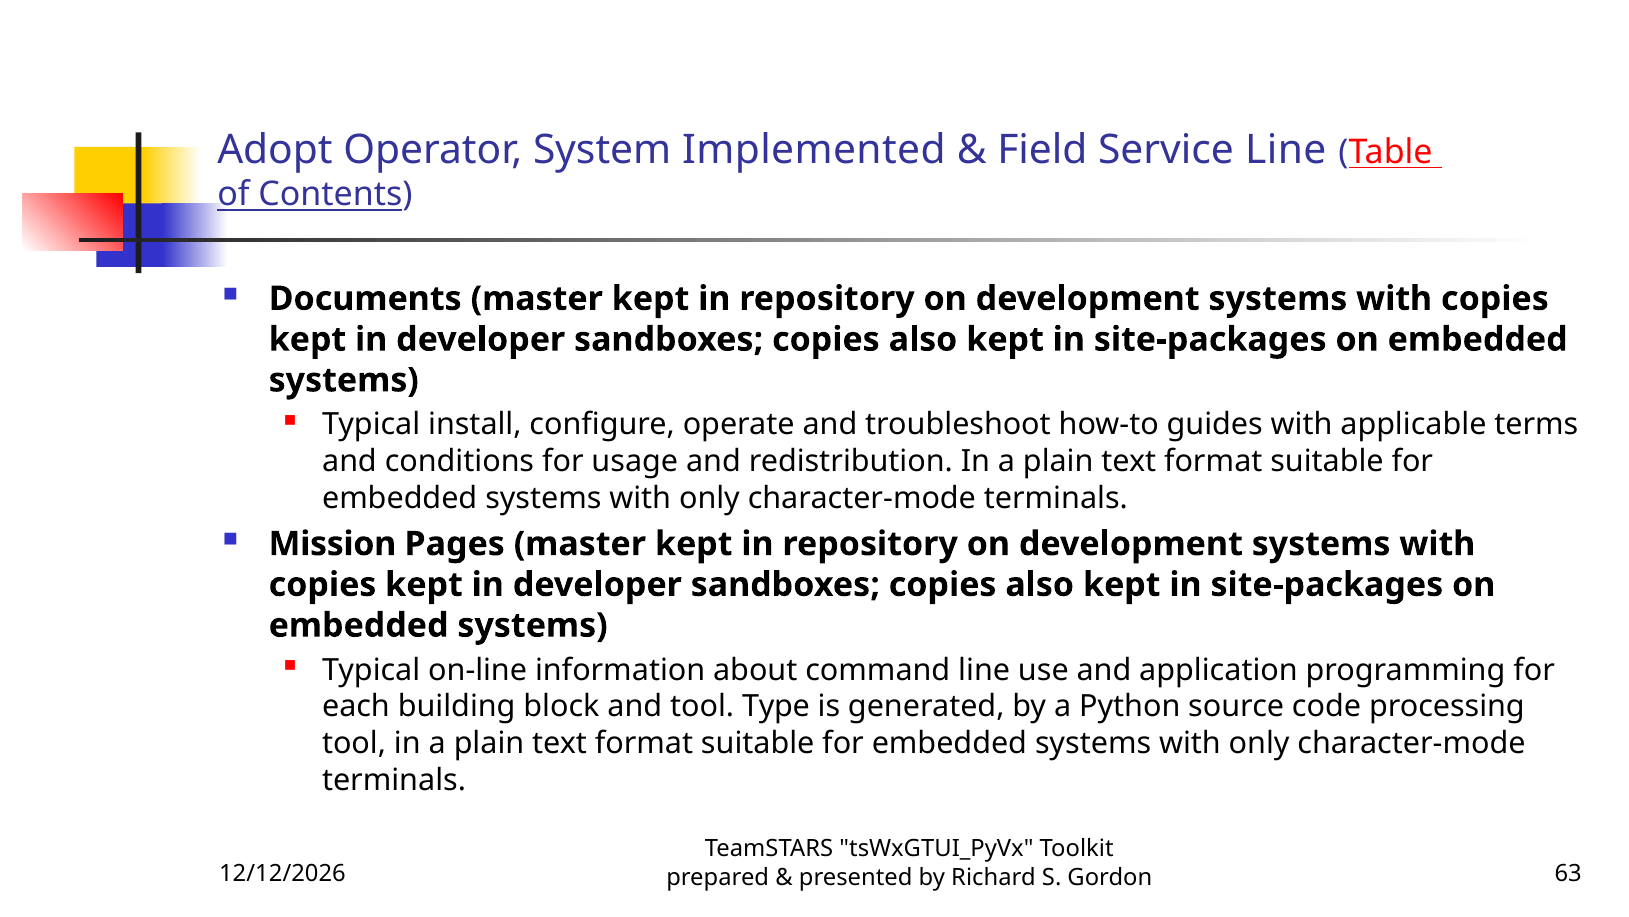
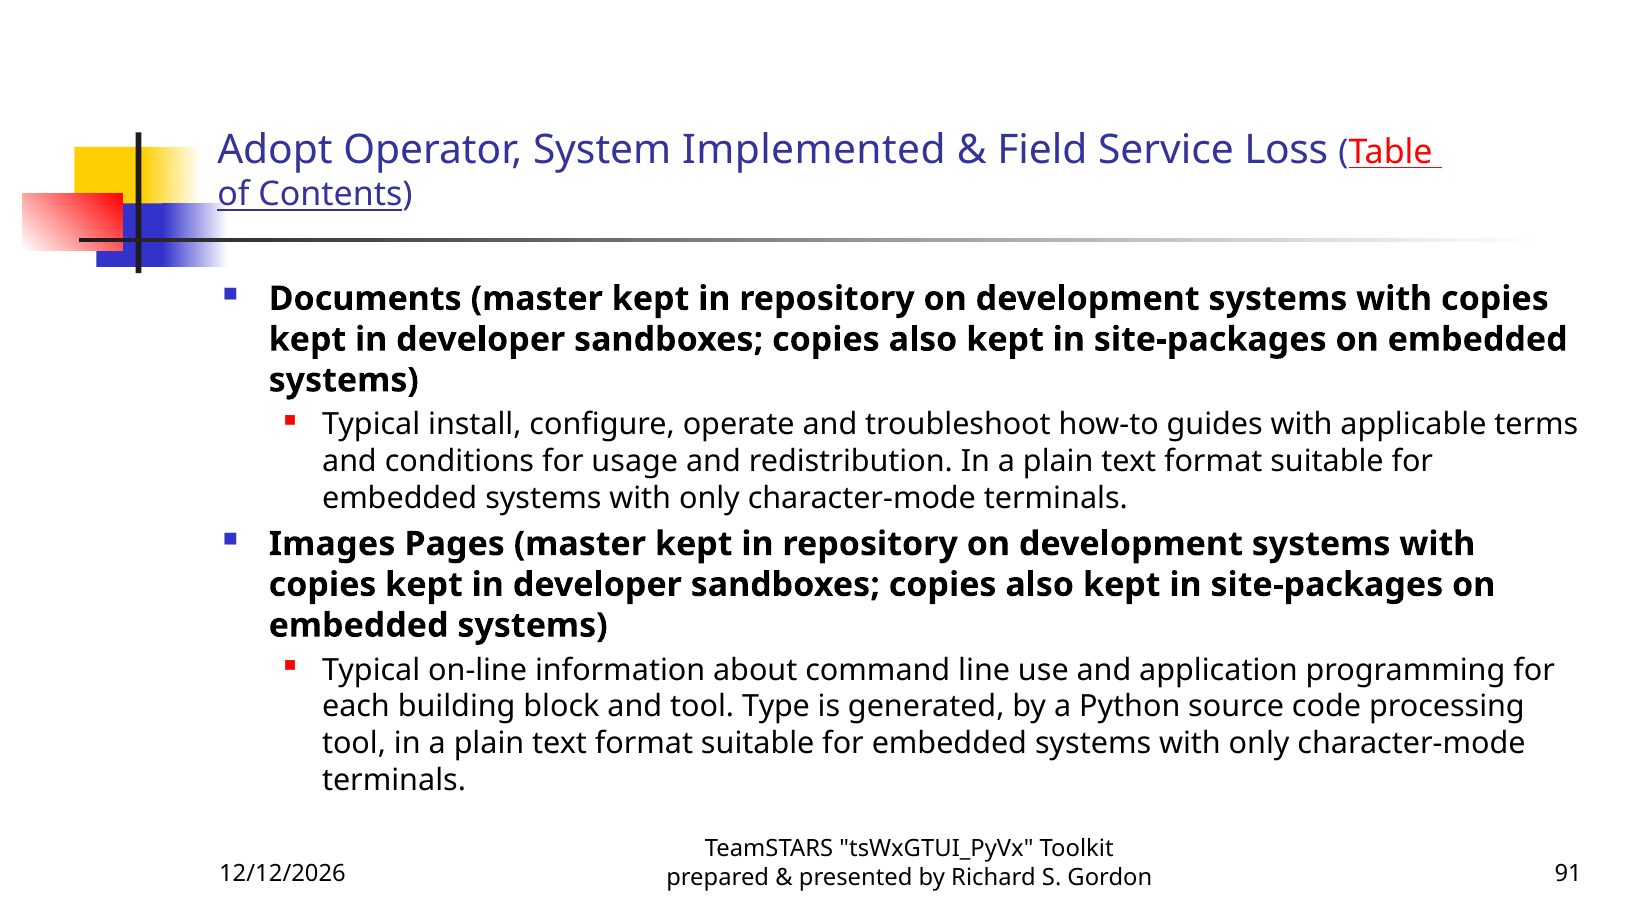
Service Line: Line -> Loss
Mission: Mission -> Images
63: 63 -> 91
